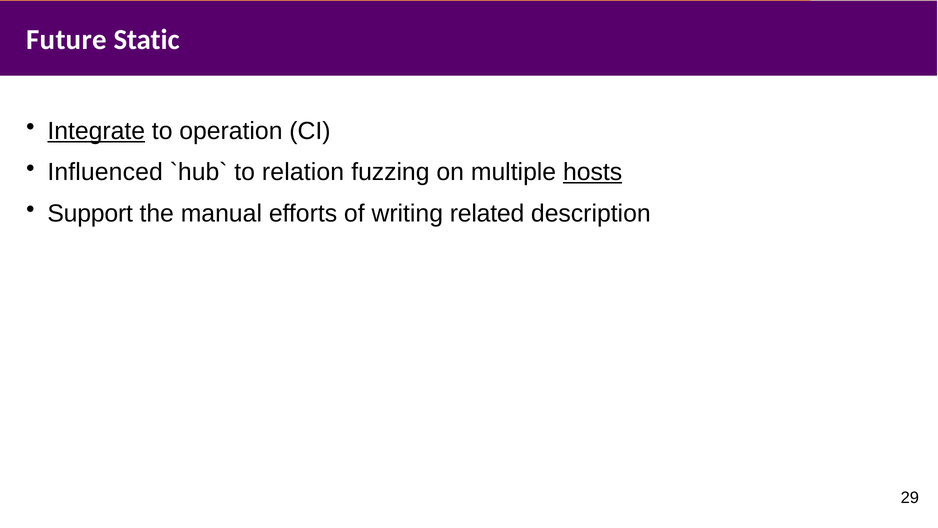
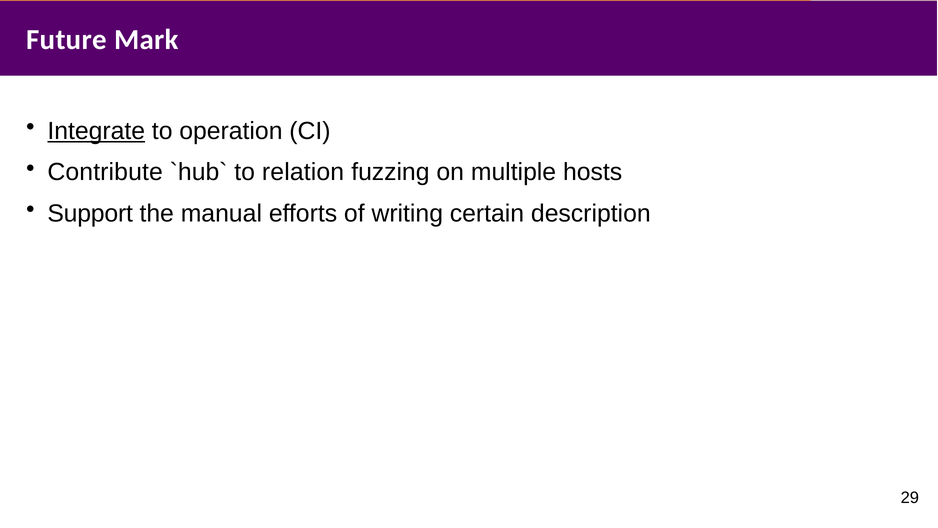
Static: Static -> Mark
Influenced: Influenced -> Contribute
hosts underline: present -> none
related: related -> certain
